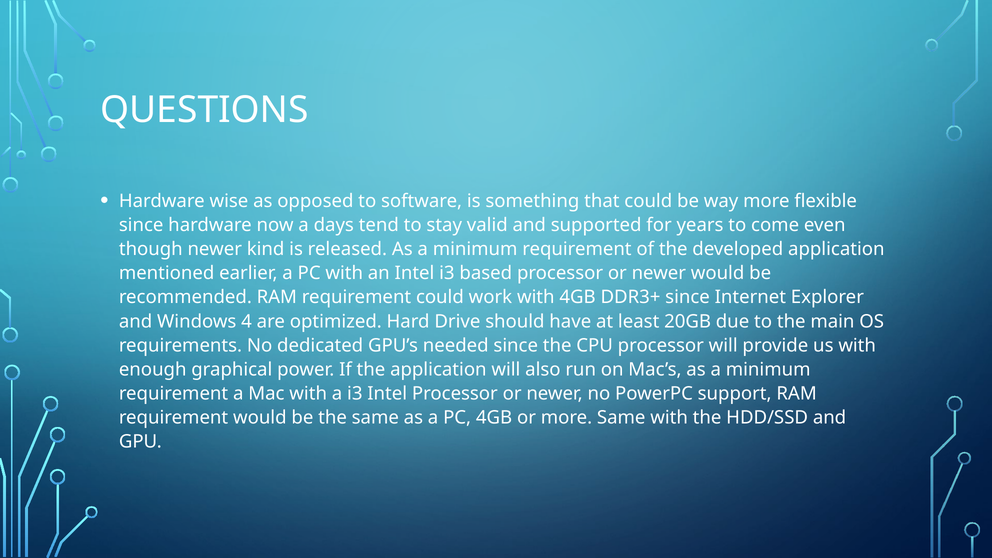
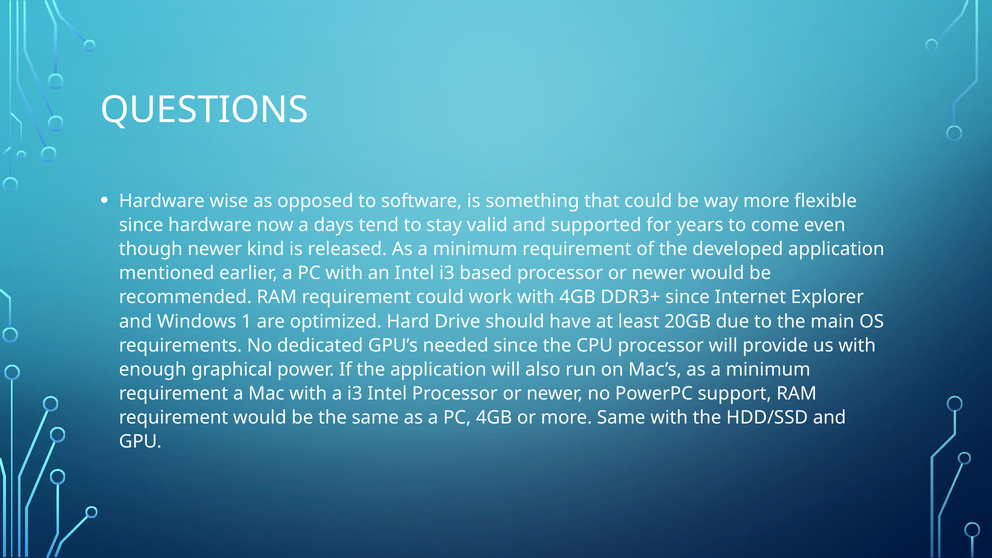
4: 4 -> 1
